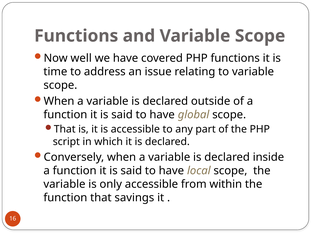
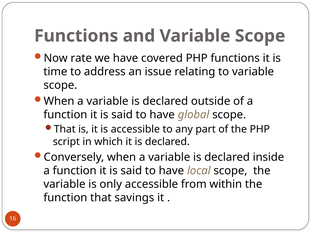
well: well -> rate
